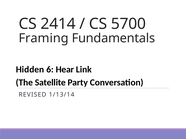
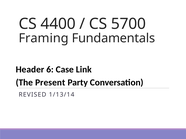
2414: 2414 -> 4400
Hidden: Hidden -> Header
Hear: Hear -> Case
Satellite: Satellite -> Present
